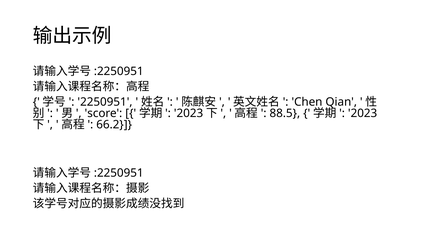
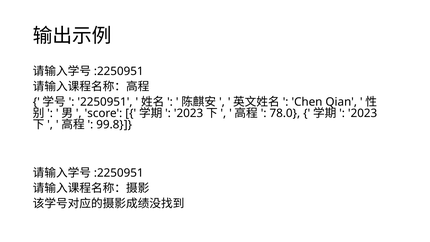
88.5: 88.5 -> 78.0
66.2: 66.2 -> 99.8
